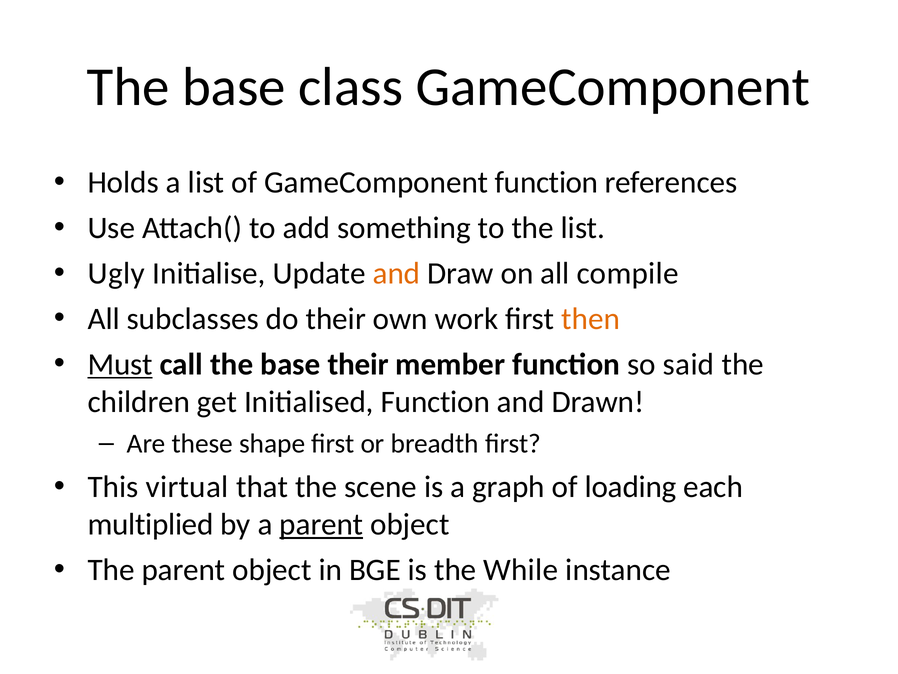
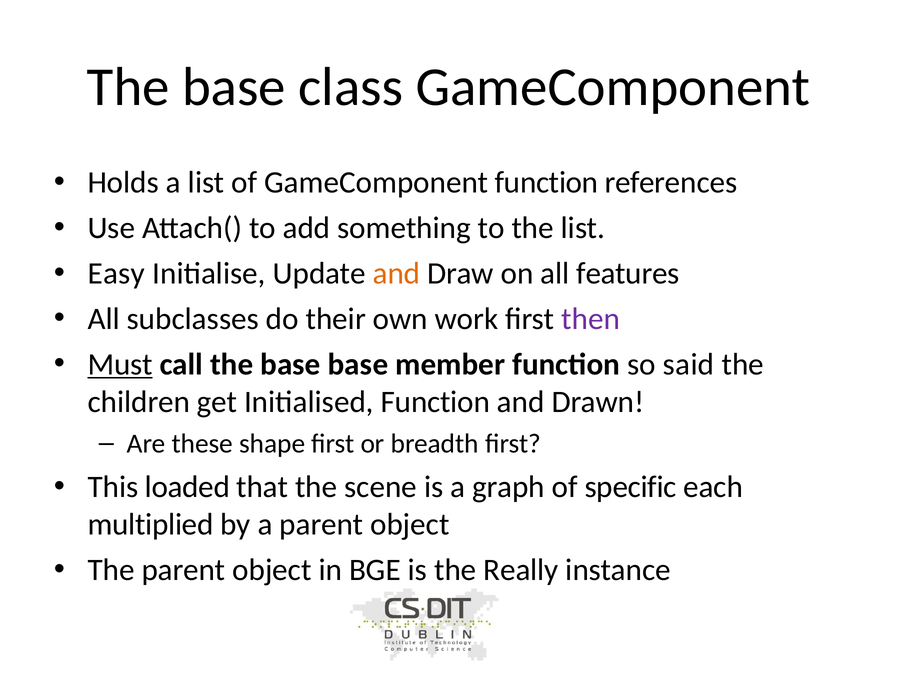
Ugly: Ugly -> Easy
compile: compile -> features
then colour: orange -> purple
base their: their -> base
virtual: virtual -> loaded
loading: loading -> specific
parent at (321, 524) underline: present -> none
While: While -> Really
